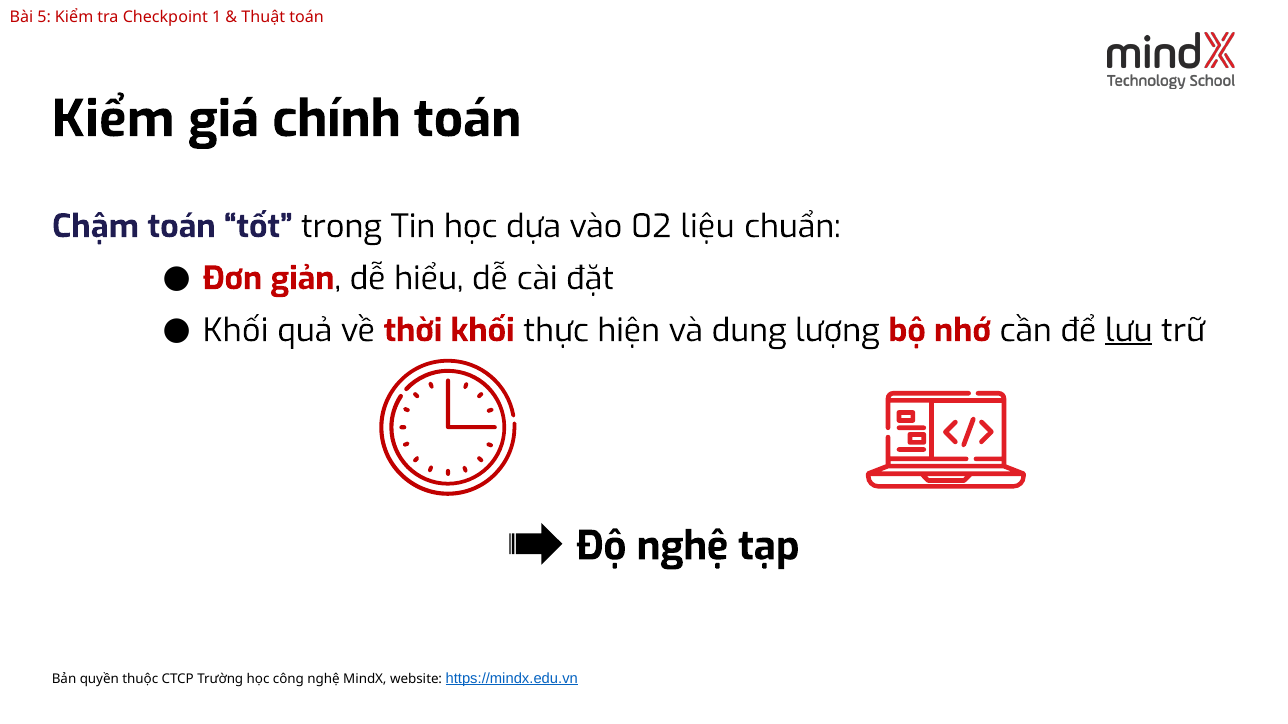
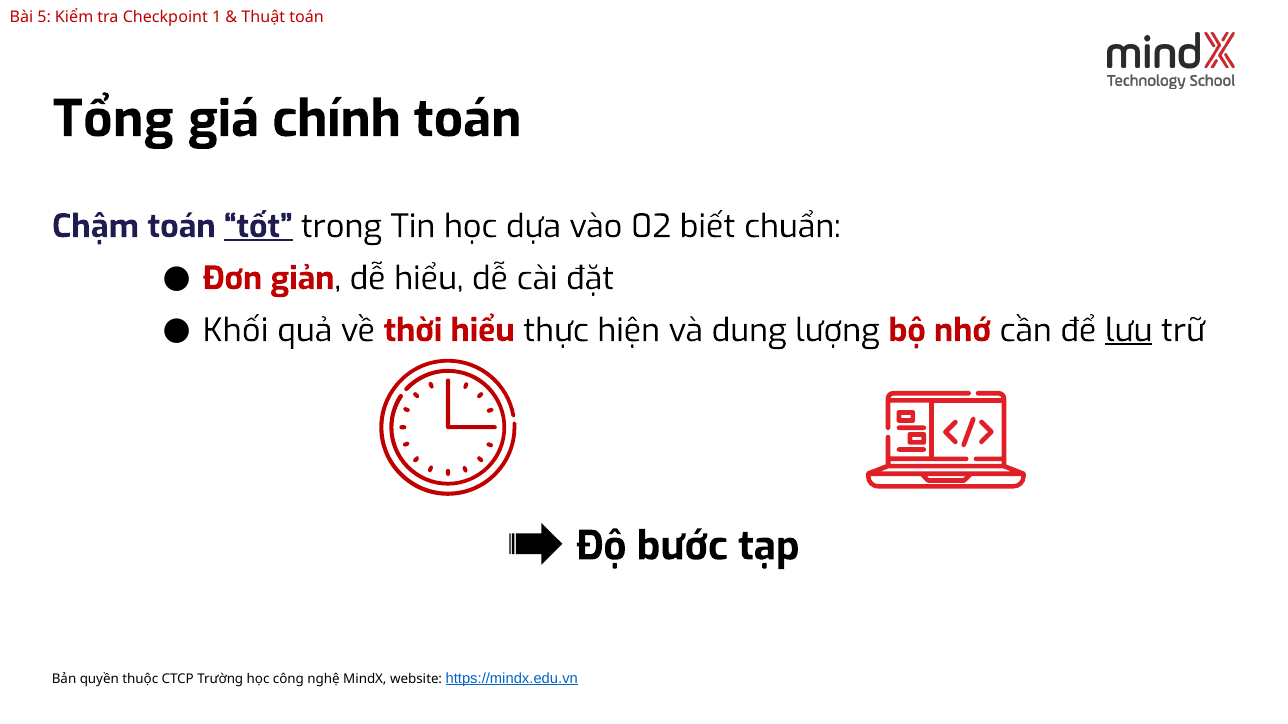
Kiểm at (113, 120): Kiểm -> Tổng
tốt underline: none -> present
liệu: liệu -> biết
thời khối: khối -> hiểu
Độ nghệ: nghệ -> bước
